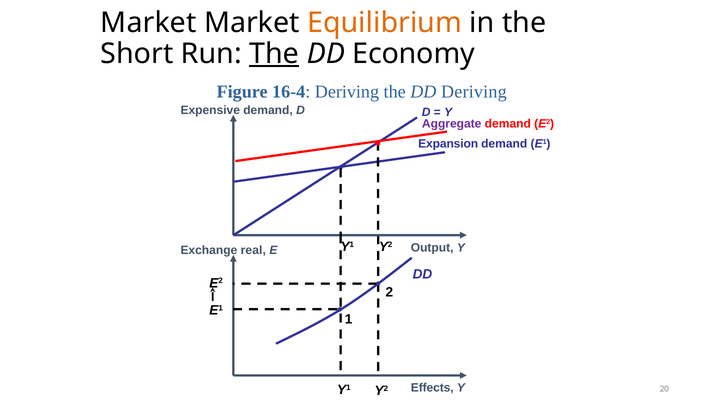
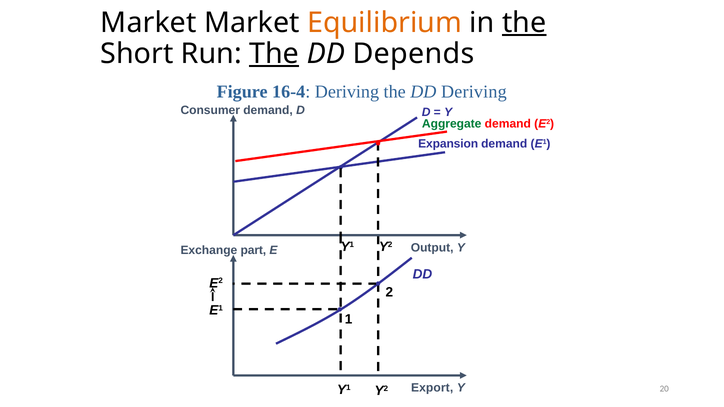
the at (524, 23) underline: none -> present
Economy: Economy -> Depends
Expensive: Expensive -> Consumer
Aggregate colour: purple -> green
real: real -> part
Effects: Effects -> Export
